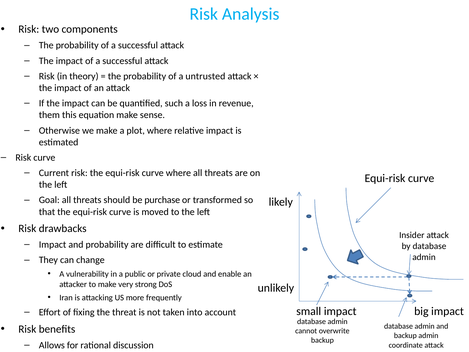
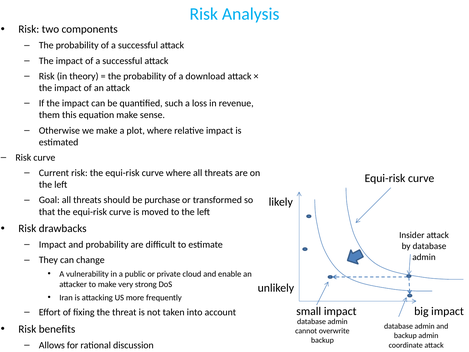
untrusted: untrusted -> download
